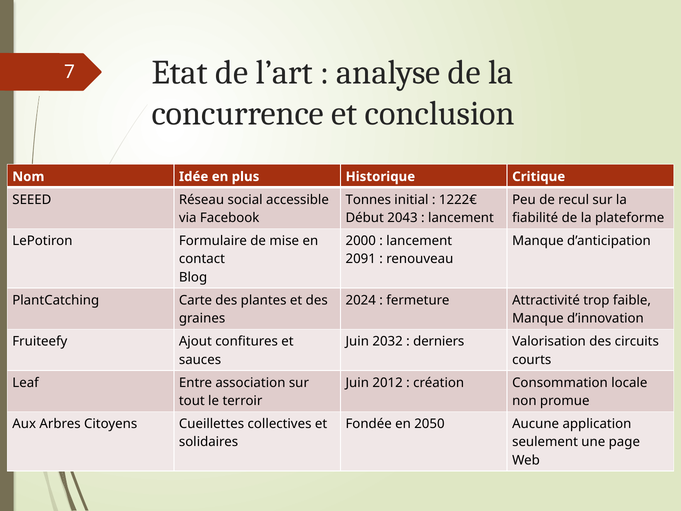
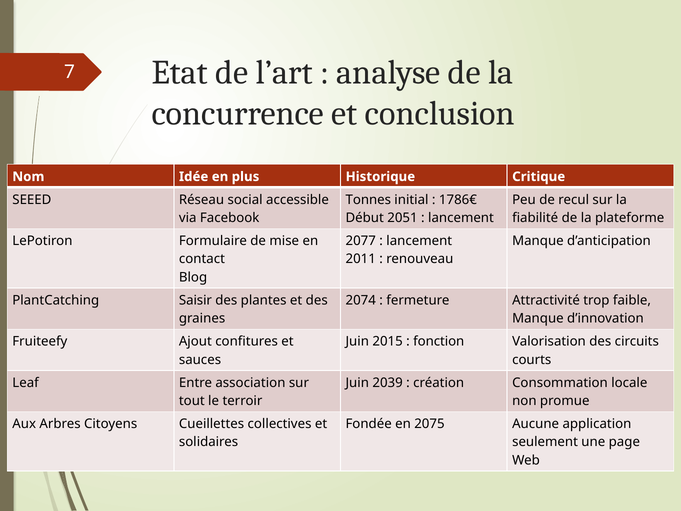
1222€: 1222€ -> 1786€
2043: 2043 -> 2051
2000: 2000 -> 2077
2091: 2091 -> 2011
Carte: Carte -> Saisir
2024: 2024 -> 2074
2032: 2032 -> 2015
derniers: derniers -> fonction
2012: 2012 -> 2039
2050: 2050 -> 2075
